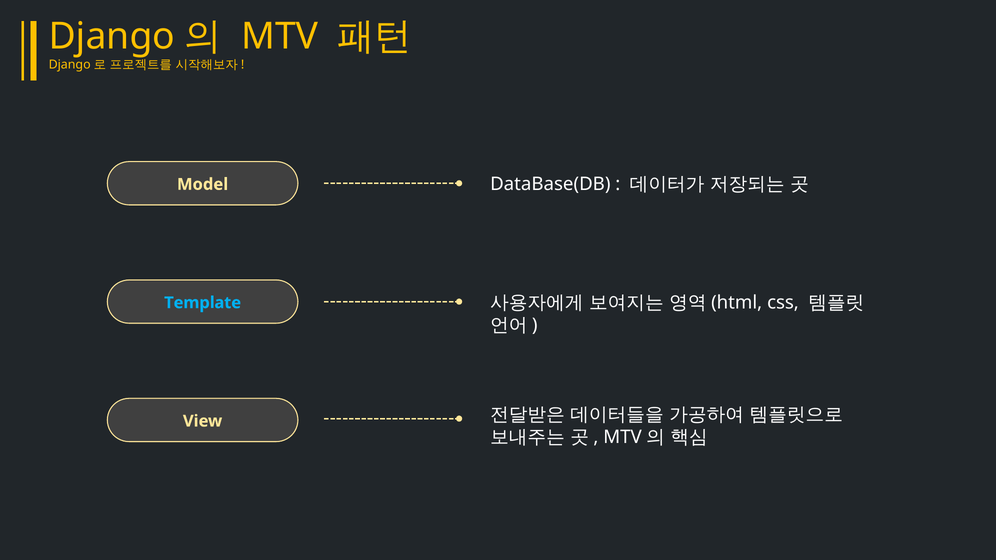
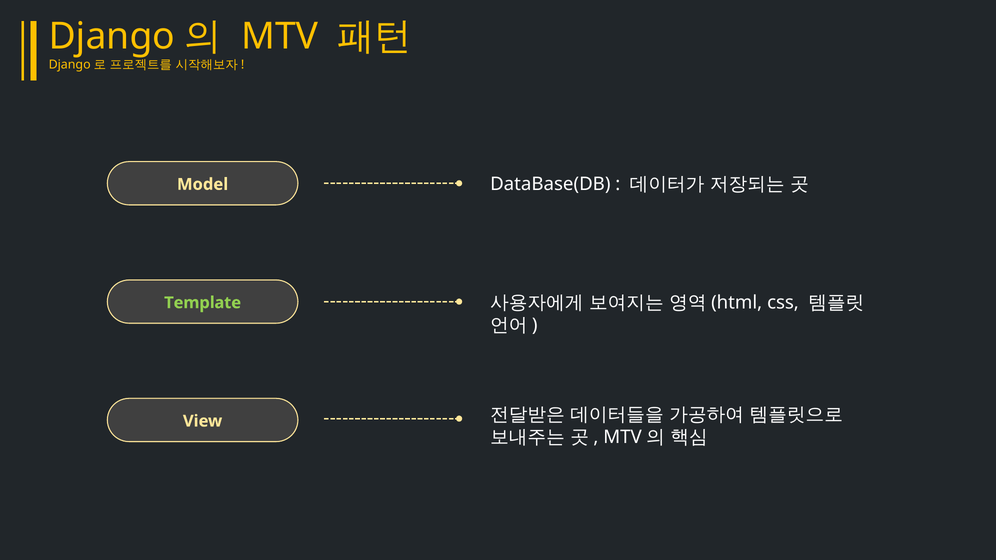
Template colour: light blue -> light green
